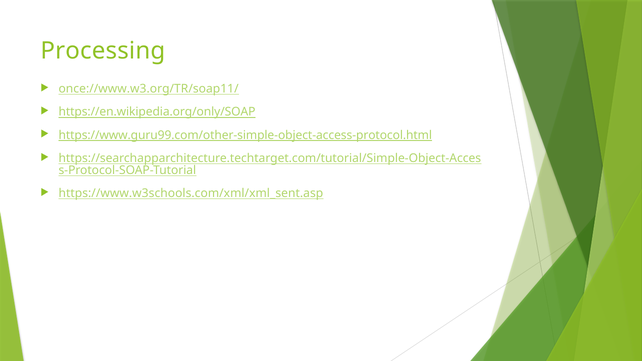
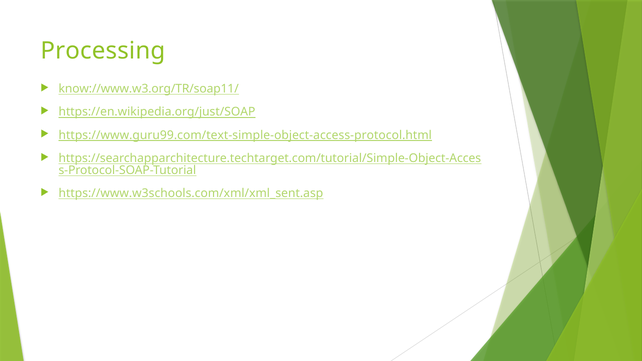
once://www.w3.org/TR/soap11/: once://www.w3.org/TR/soap11/ -> know://www.w3.org/TR/soap11/
https://en.wikipedia.org/only/SOAP: https://en.wikipedia.org/only/SOAP -> https://en.wikipedia.org/just/SOAP
https://www.guru99.com/other-simple-object-access-protocol.html: https://www.guru99.com/other-simple-object-access-protocol.html -> https://www.guru99.com/text-simple-object-access-protocol.html
